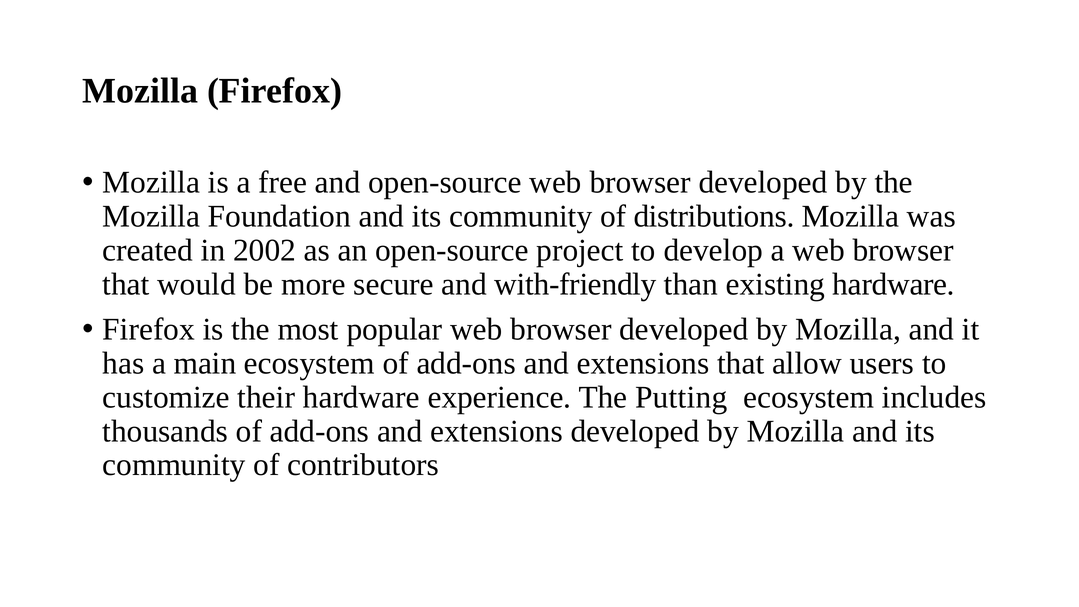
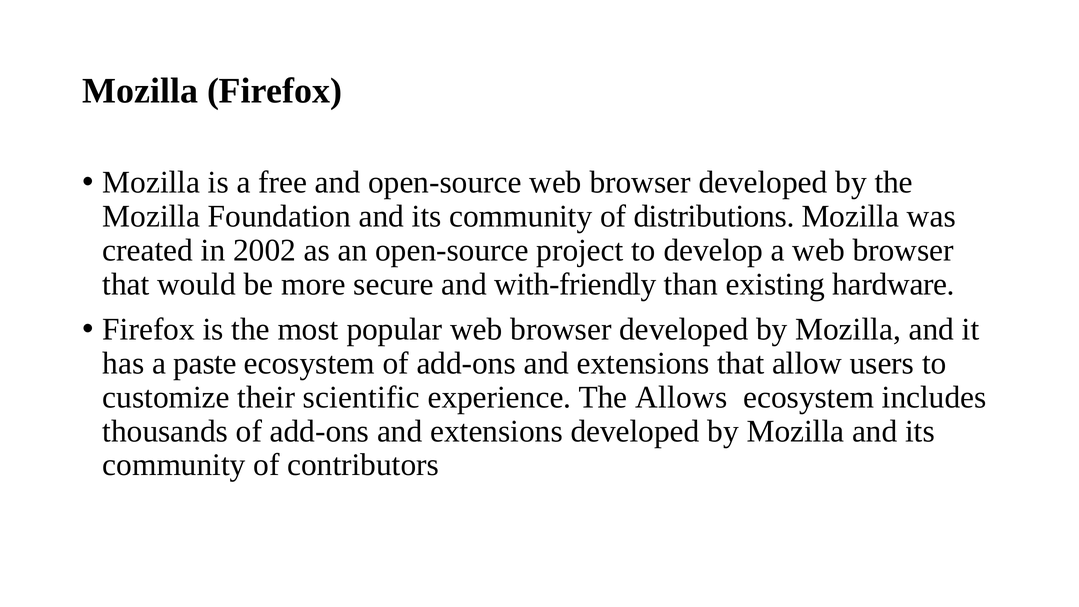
main: main -> paste
their hardware: hardware -> scientific
Putting: Putting -> Allows
